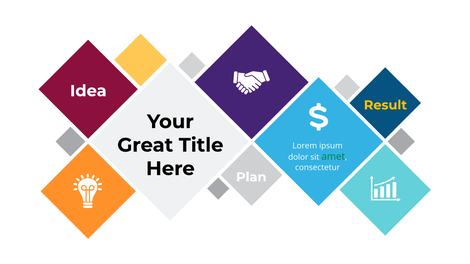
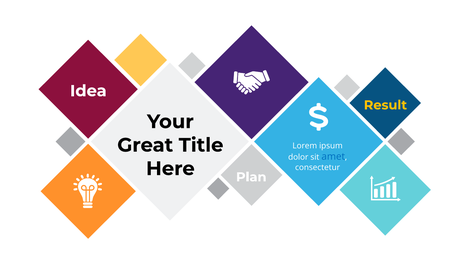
amet colour: green -> blue
